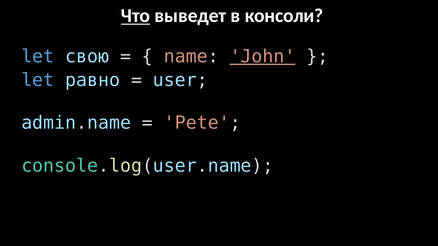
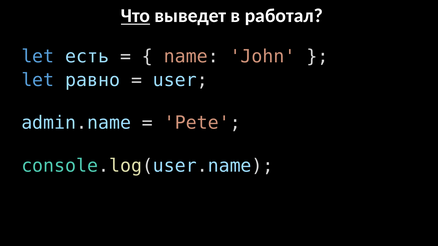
консоли: консоли -> работал
свою: свою -> есть
John underline: present -> none
